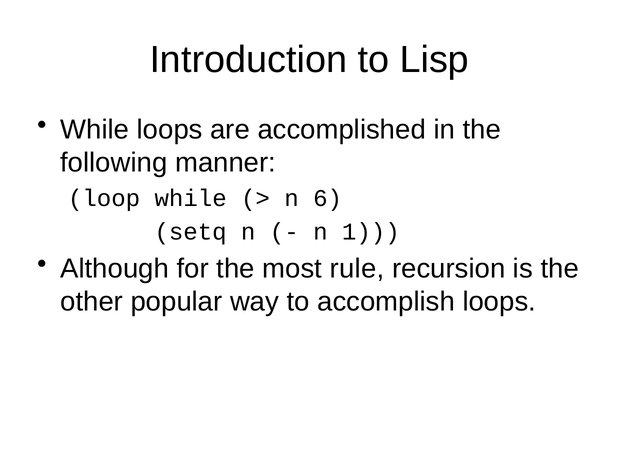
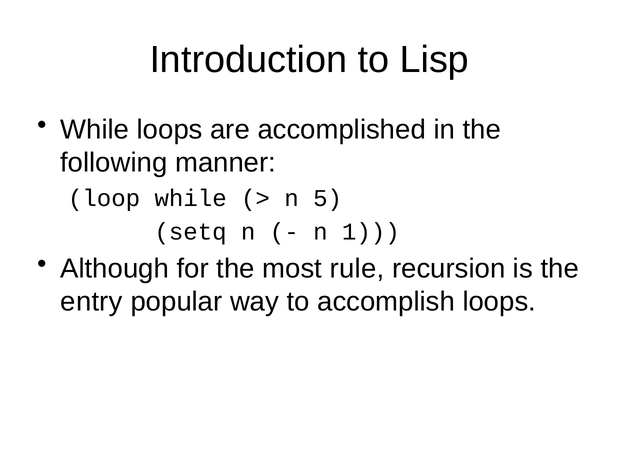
6: 6 -> 5
other: other -> entry
